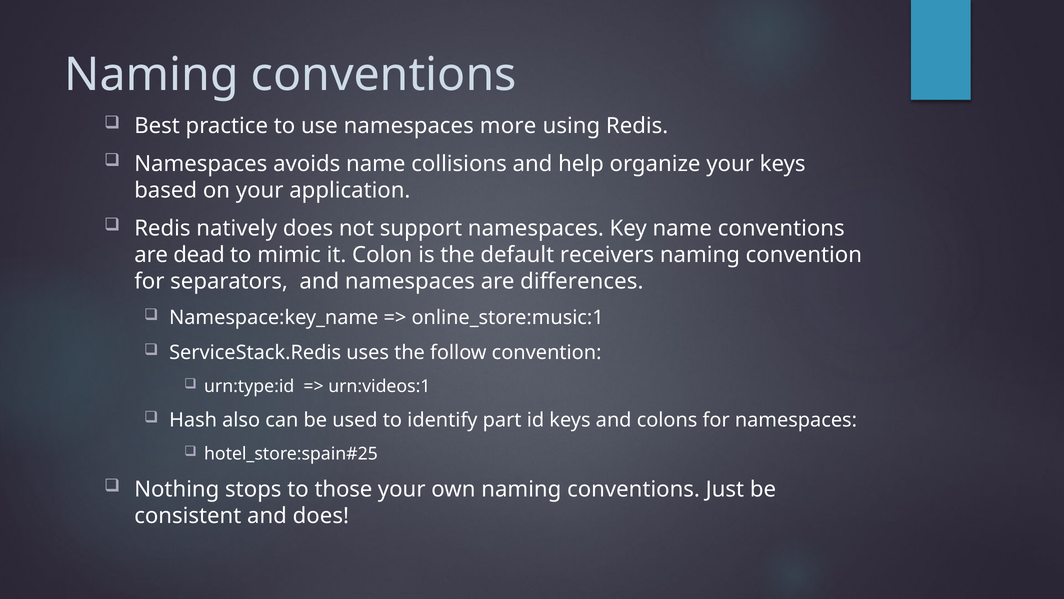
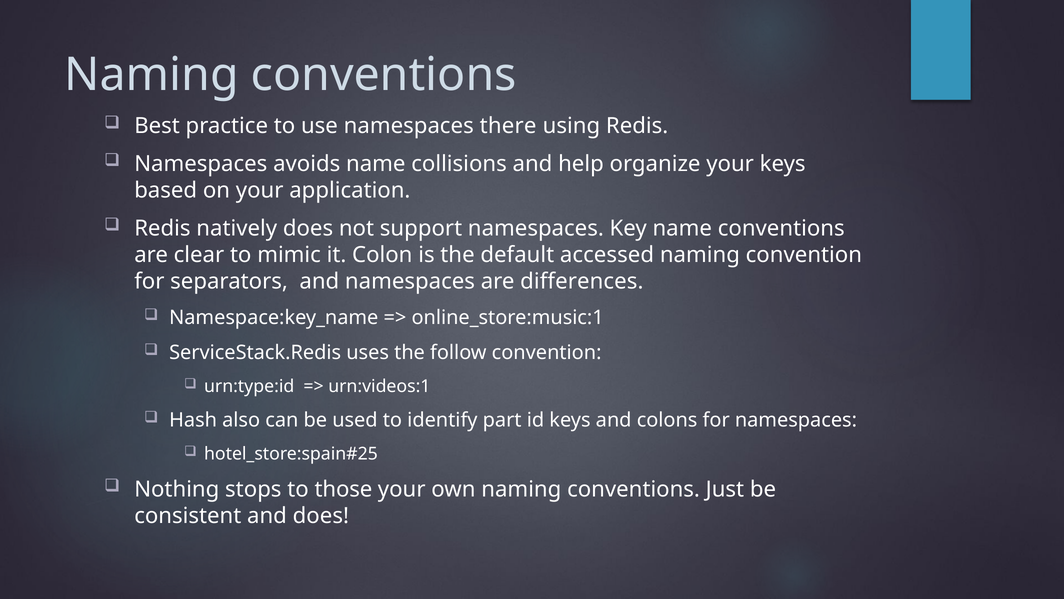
more: more -> there
dead: dead -> clear
receivers: receivers -> accessed
